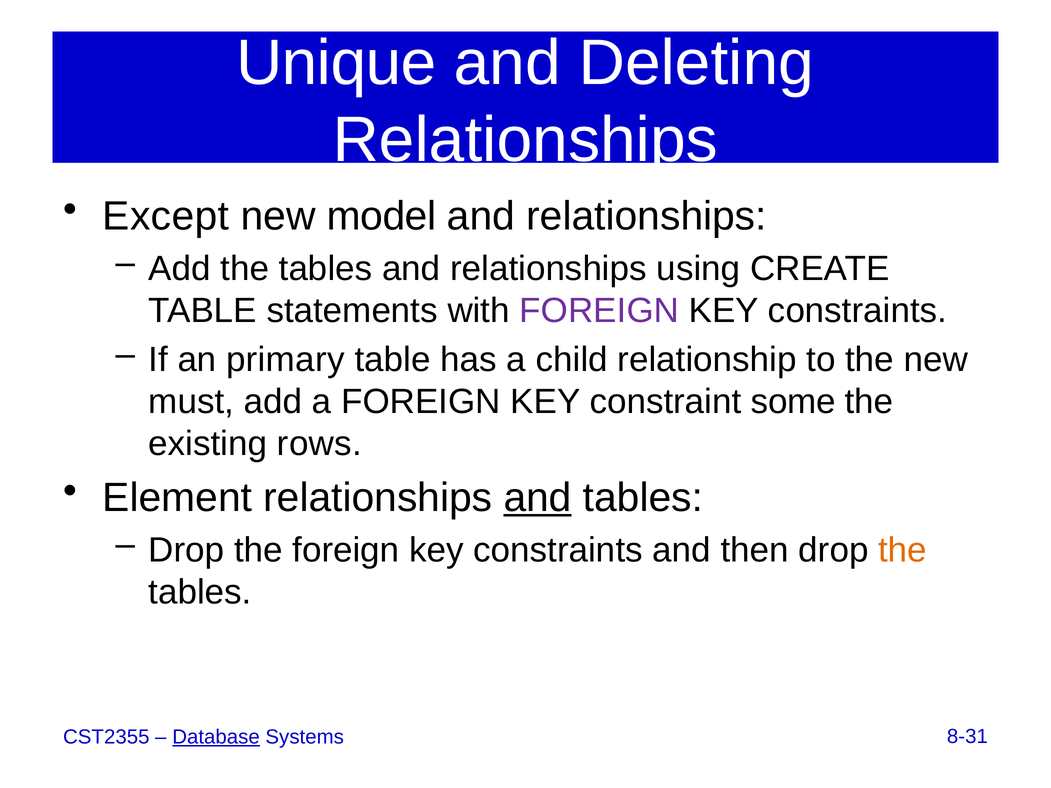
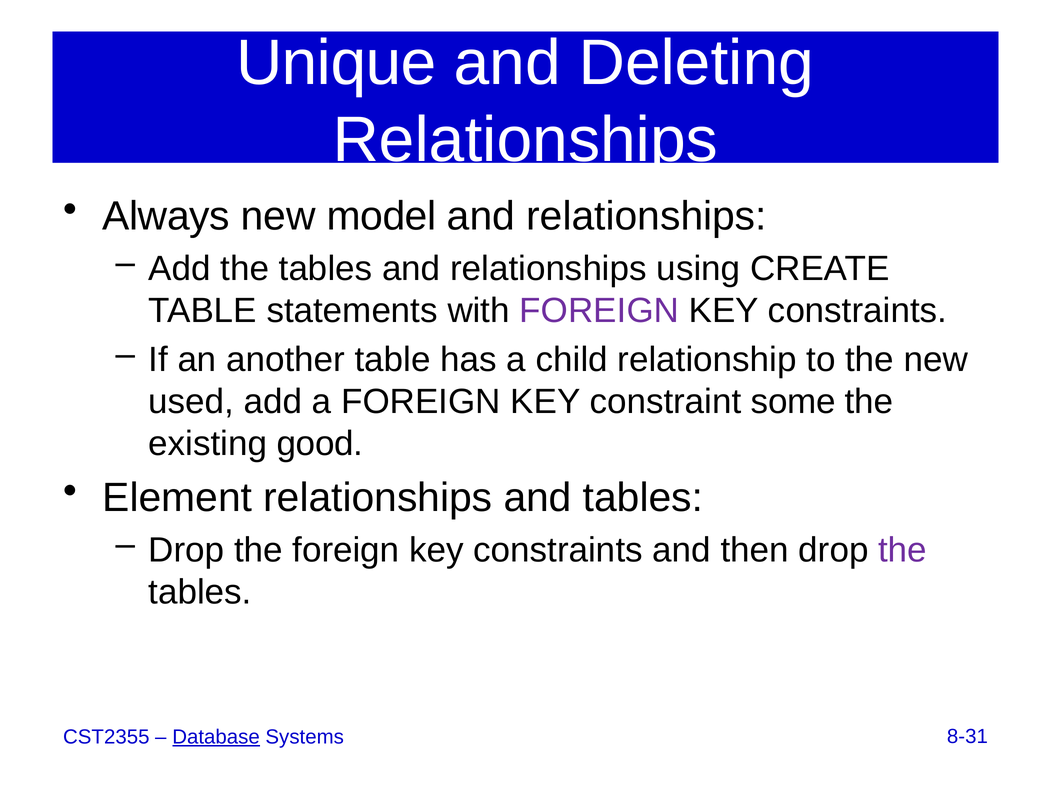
Except: Except -> Always
primary: primary -> another
must: must -> used
rows: rows -> good
and at (538, 498) underline: present -> none
the at (903, 550) colour: orange -> purple
